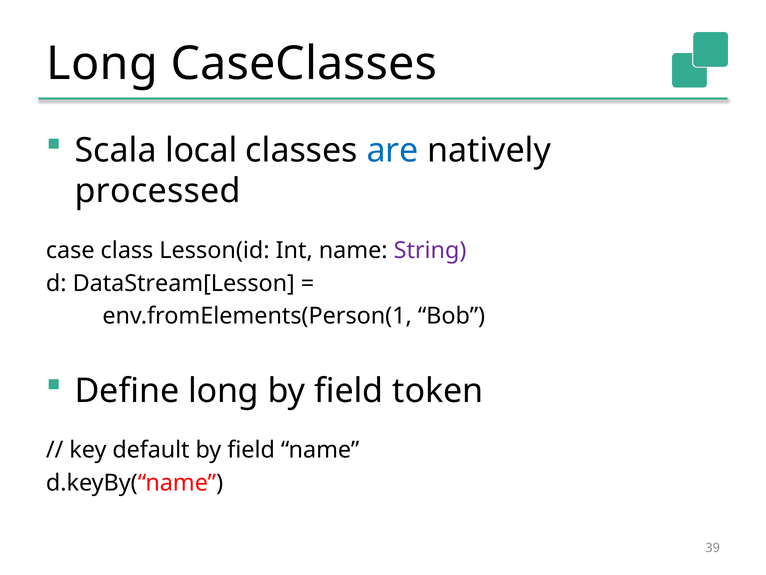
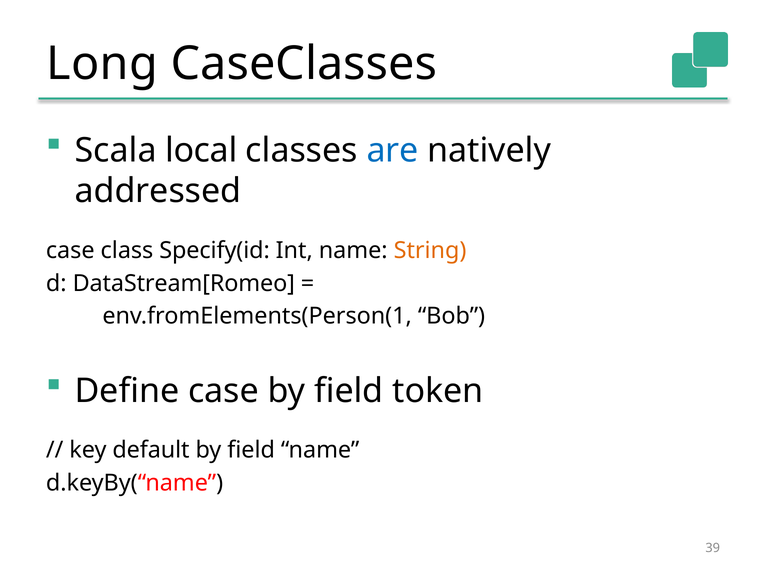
processed: processed -> addressed
Lesson(id: Lesson(id -> Specify(id
String colour: purple -> orange
DataStream[Lesson: DataStream[Lesson -> DataStream[Romeo
Define long: long -> case
